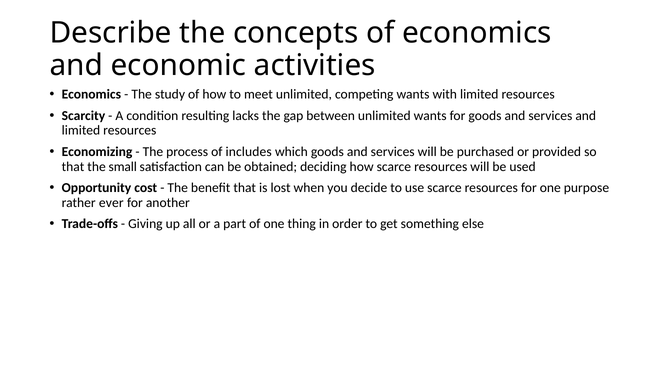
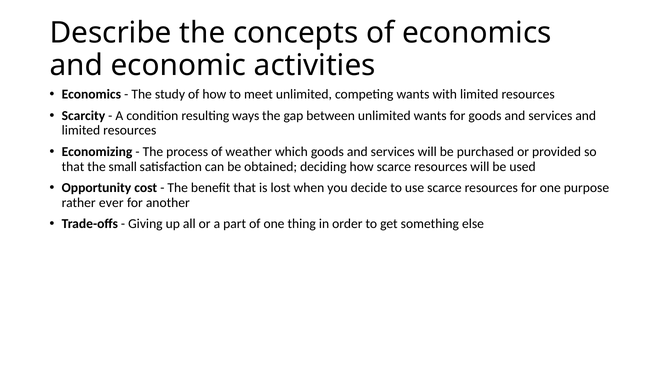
lacks: lacks -> ways
includes: includes -> weather
